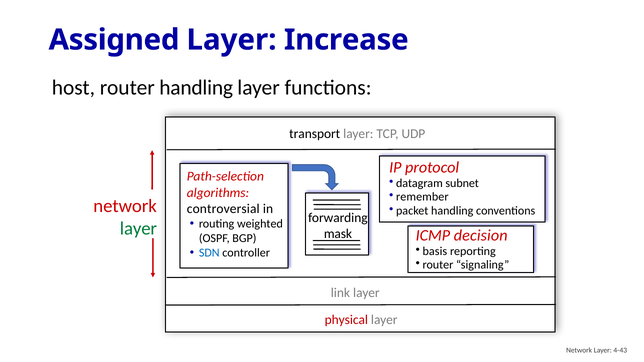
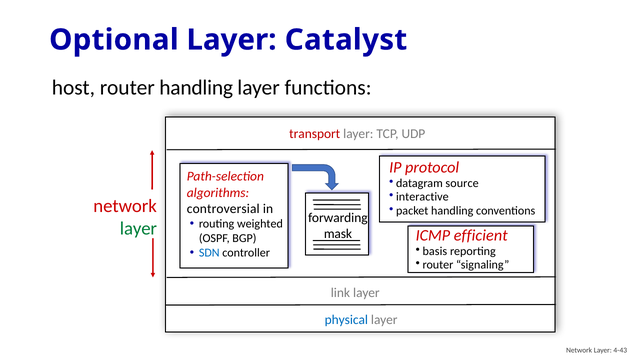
Assigned: Assigned -> Optional
Increase: Increase -> Catalyst
transport colour: black -> red
subnet: subnet -> source
remember: remember -> interactive
decision: decision -> efficient
physical colour: red -> blue
